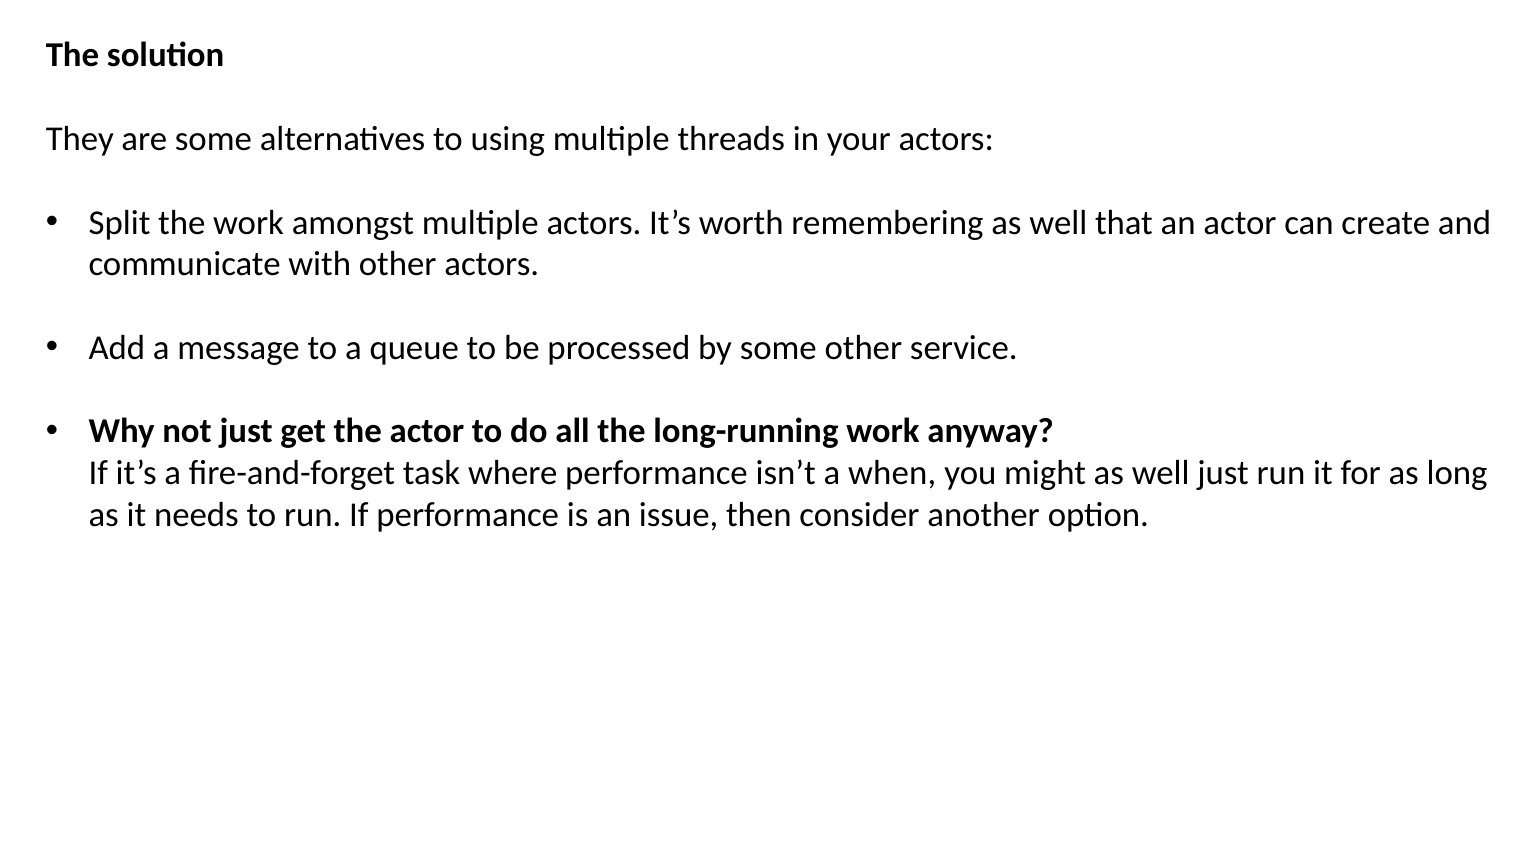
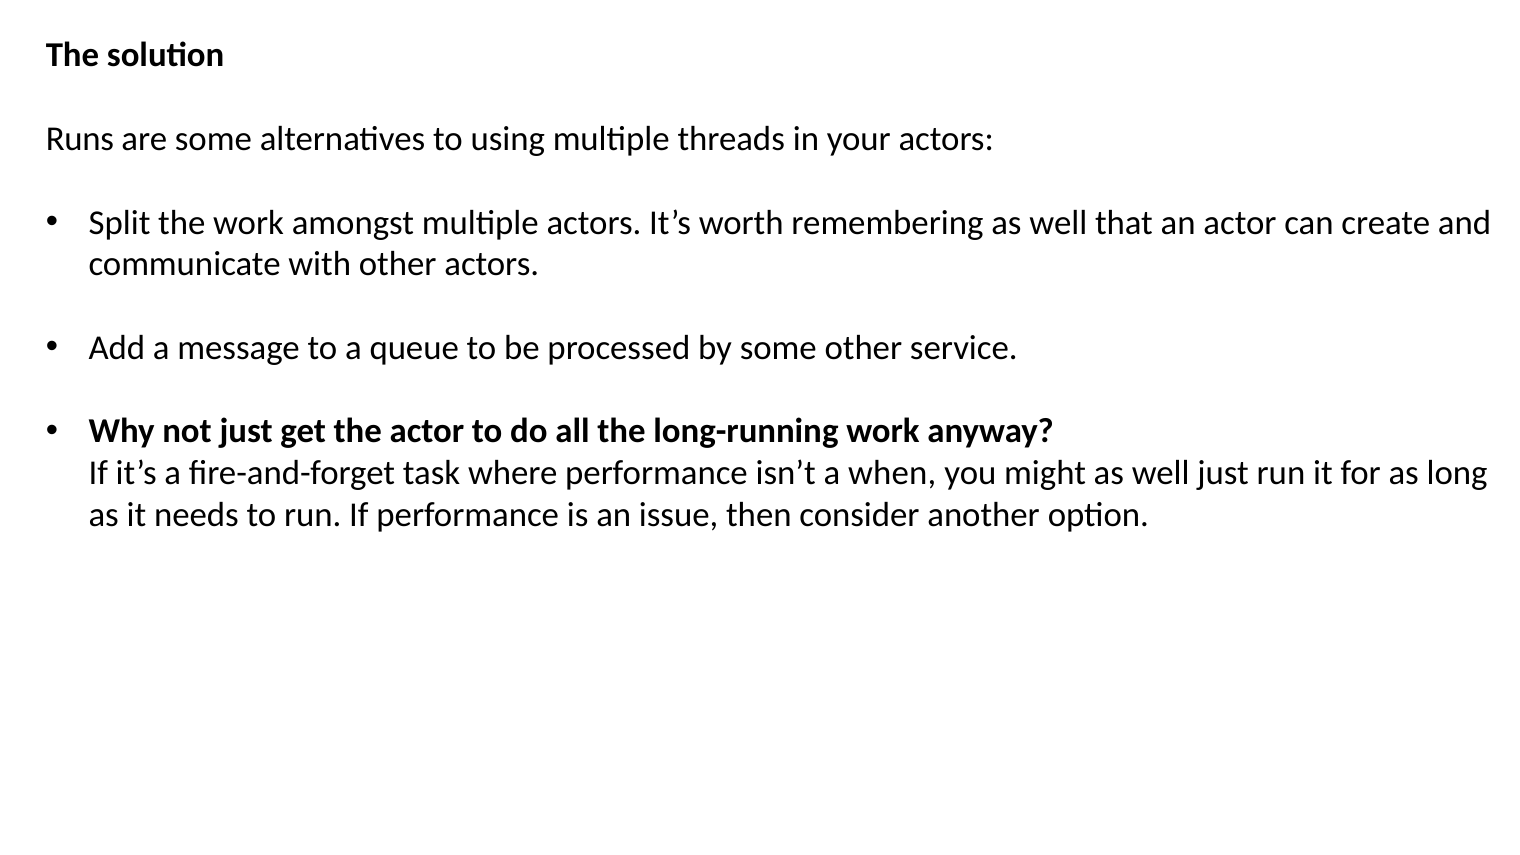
They: They -> Runs
